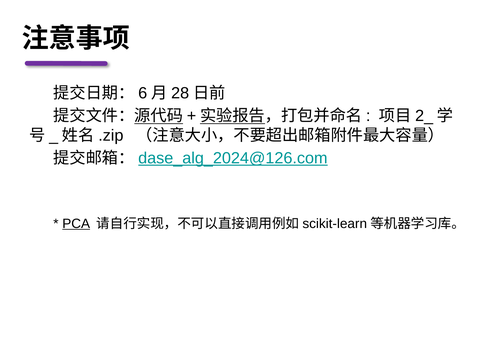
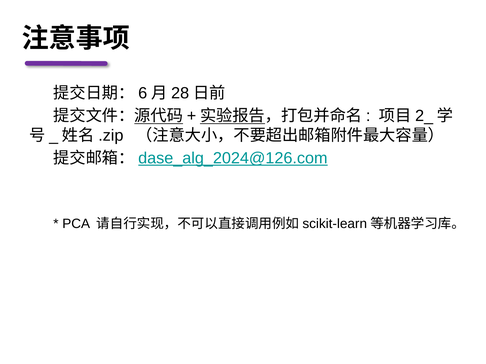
PCA underline: present -> none
